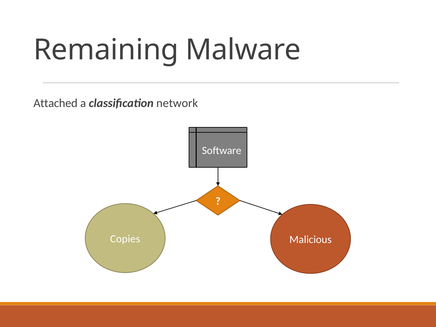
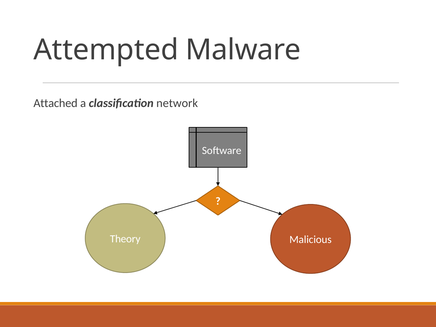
Remaining: Remaining -> Attempted
Copies: Copies -> Theory
